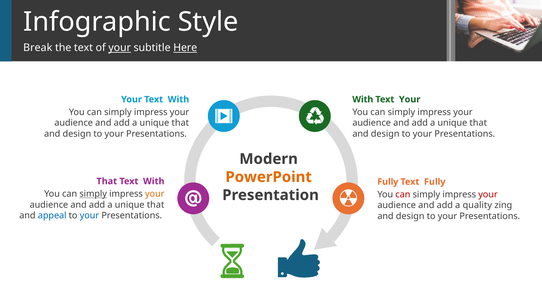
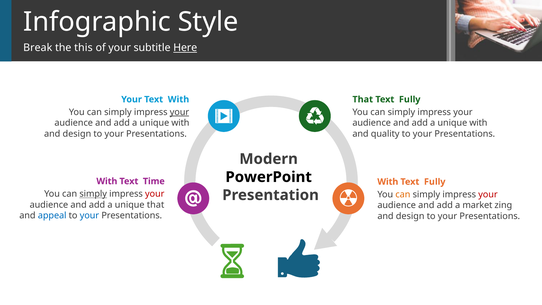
the text: text -> this
your at (120, 48) underline: present -> none
With at (363, 99): With -> That
Your at (410, 99): Your -> Fully
your at (179, 112) underline: none -> present
that at (180, 123): that -> with
that at (478, 123): that -> with
design at (385, 134): design -> quality
PowerPoint colour: orange -> black
That at (107, 181): That -> With
With at (154, 181): With -> Time
Fully at (388, 182): Fully -> With
your at (155, 194) colour: orange -> red
can at (403, 194) colour: red -> orange
quality: quality -> market
